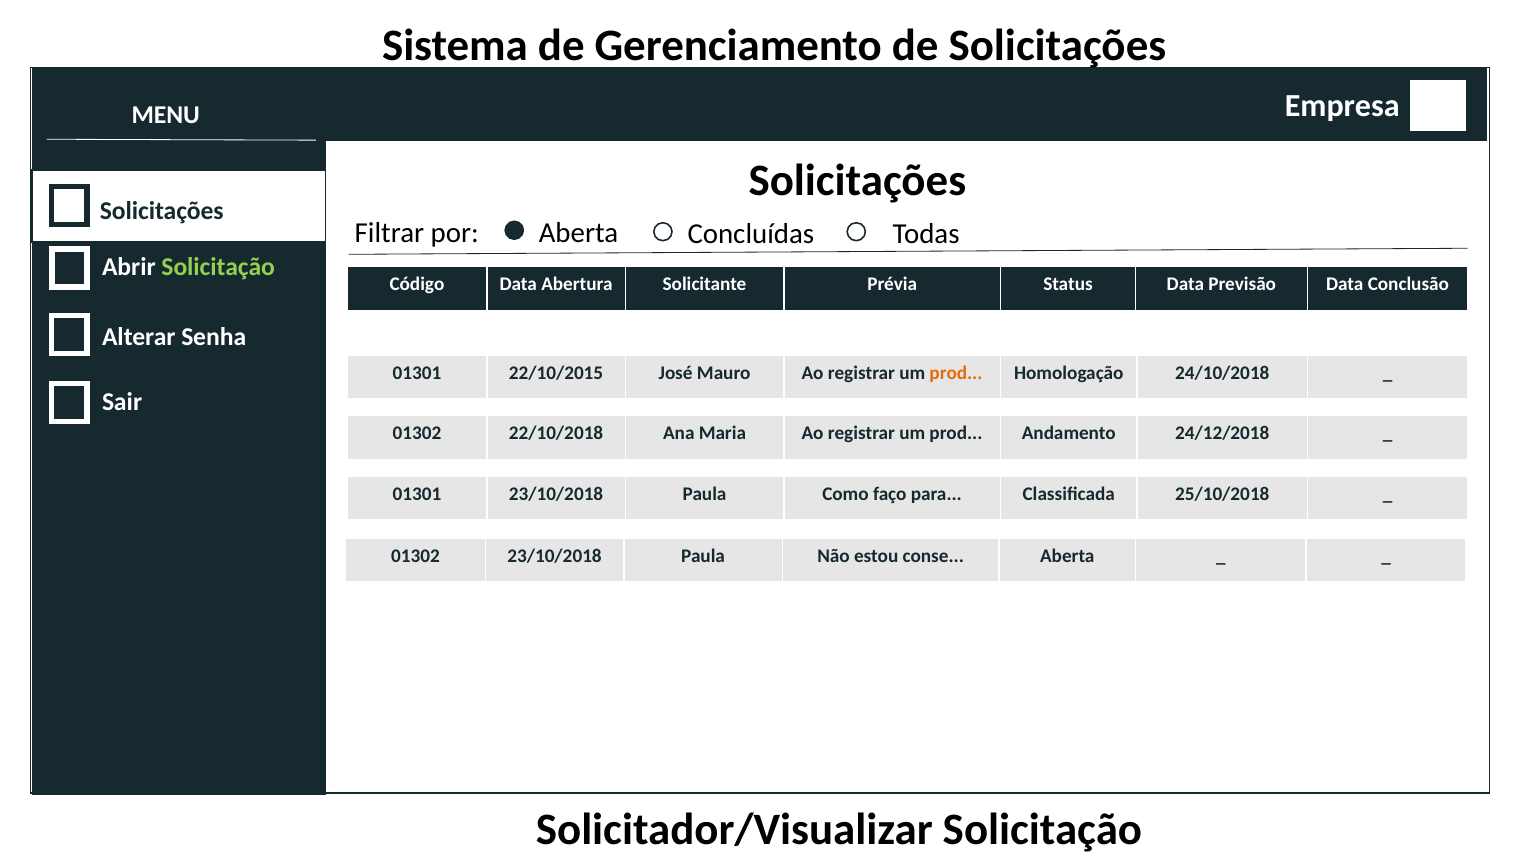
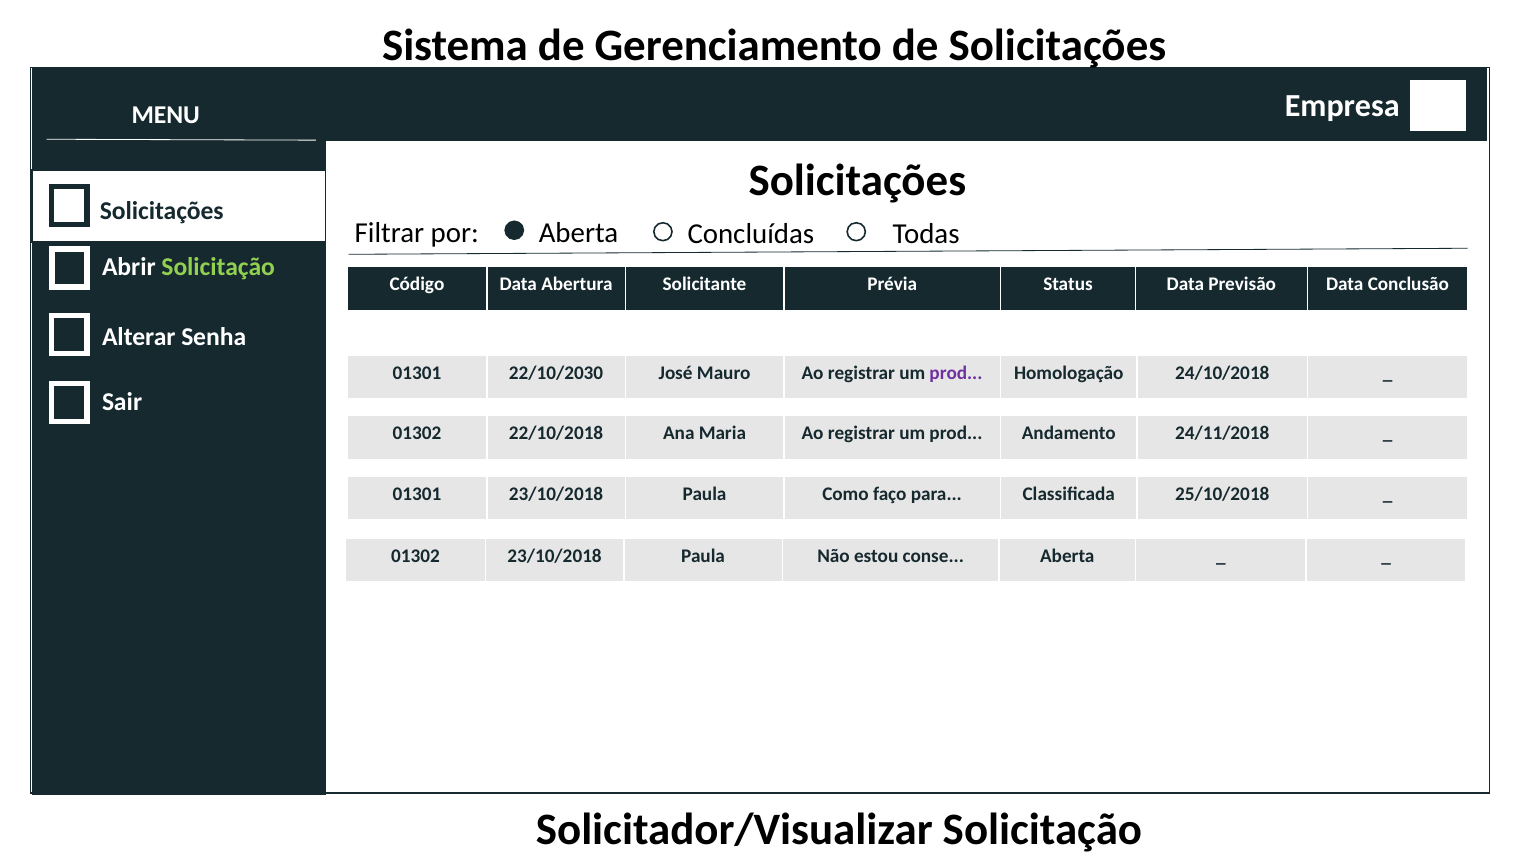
22/10/2015: 22/10/2015 -> 22/10/2030
prod at (956, 373) colour: orange -> purple
24/12/2018: 24/12/2018 -> 24/11/2018
